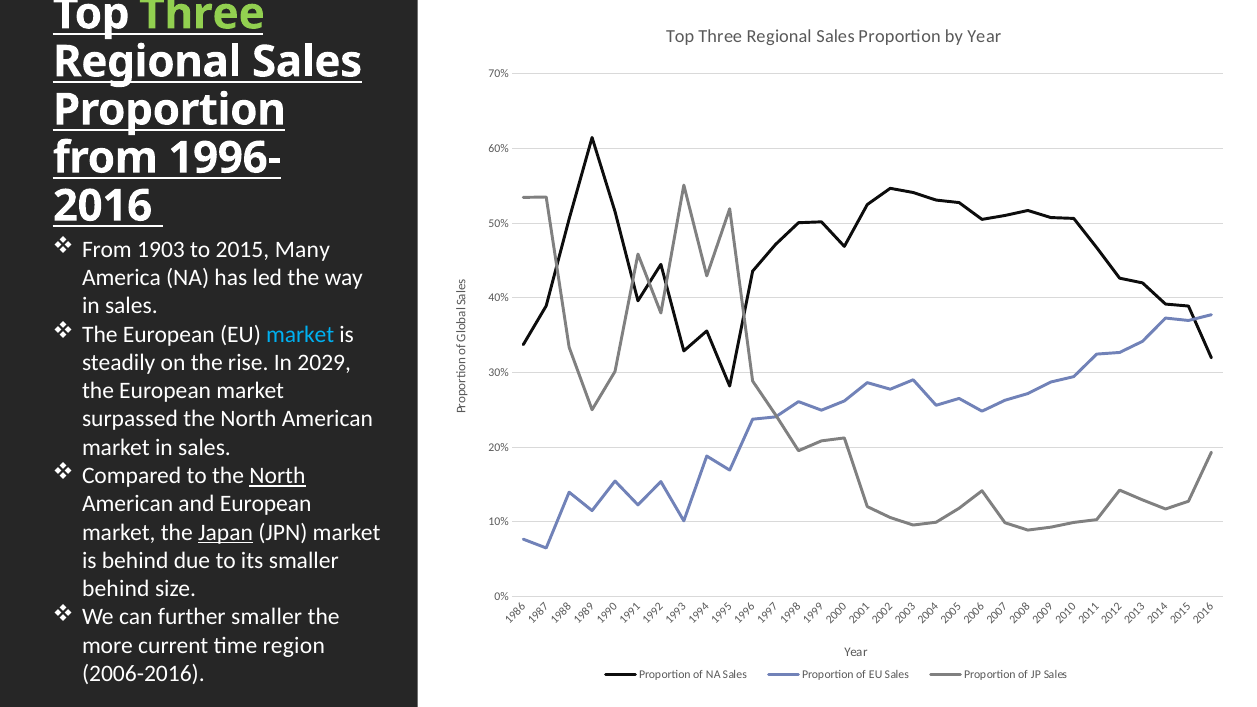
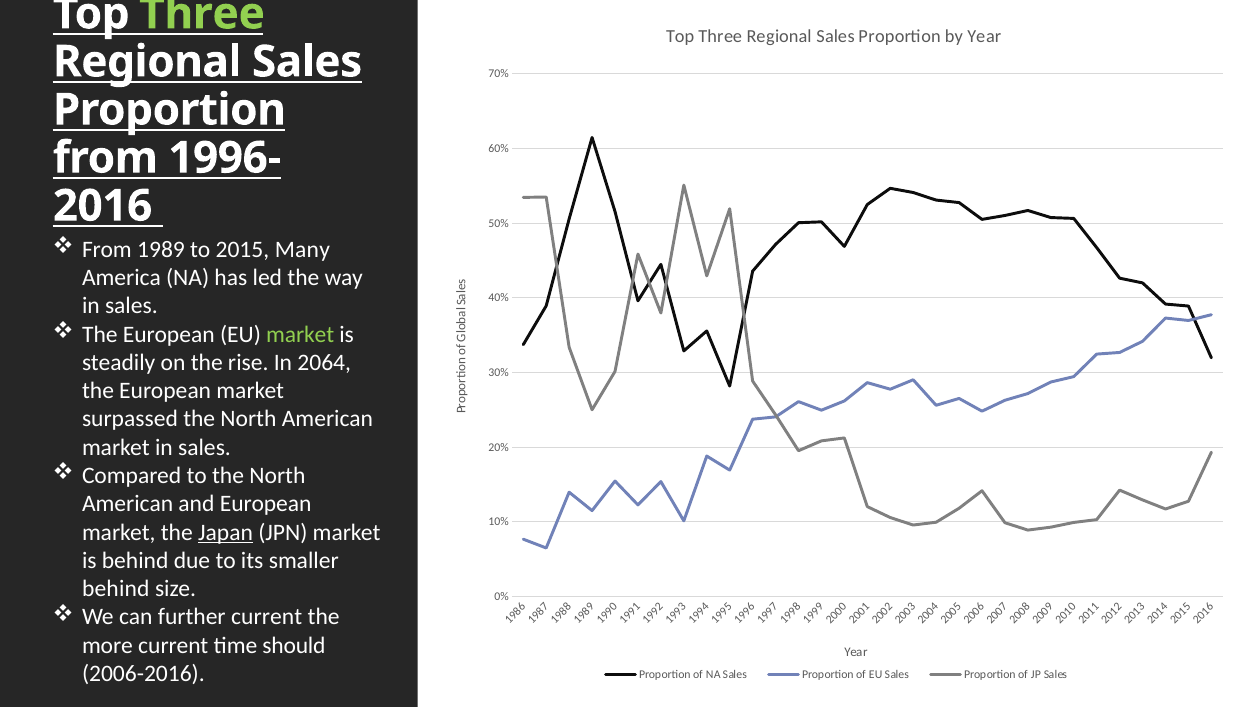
1903: 1903 -> 1989
market at (300, 334) colour: light blue -> light green
2029: 2029 -> 2064
North at (277, 476) underline: present -> none
further smaller: smaller -> current
region: region -> should
